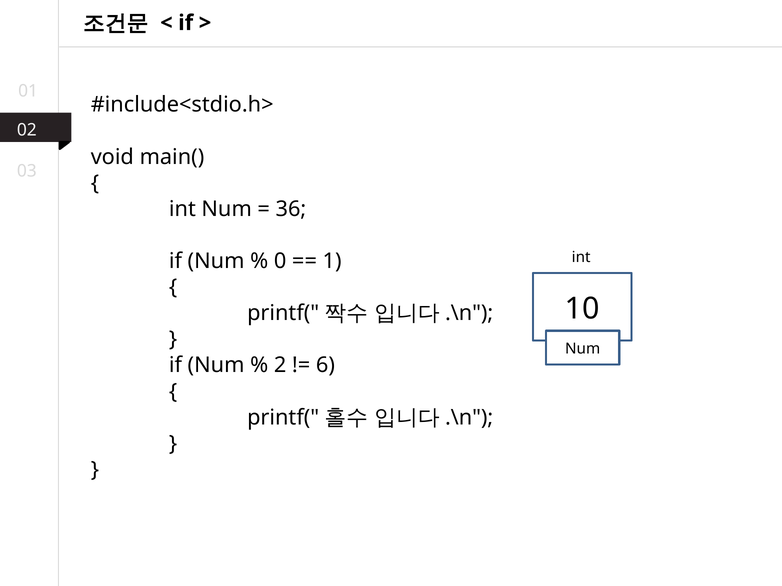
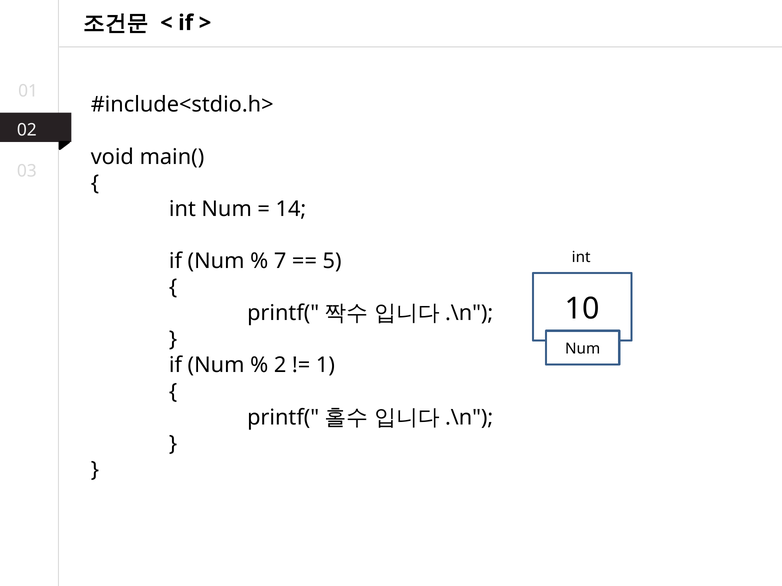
36: 36 -> 14
0: 0 -> 7
1: 1 -> 5
6: 6 -> 1
